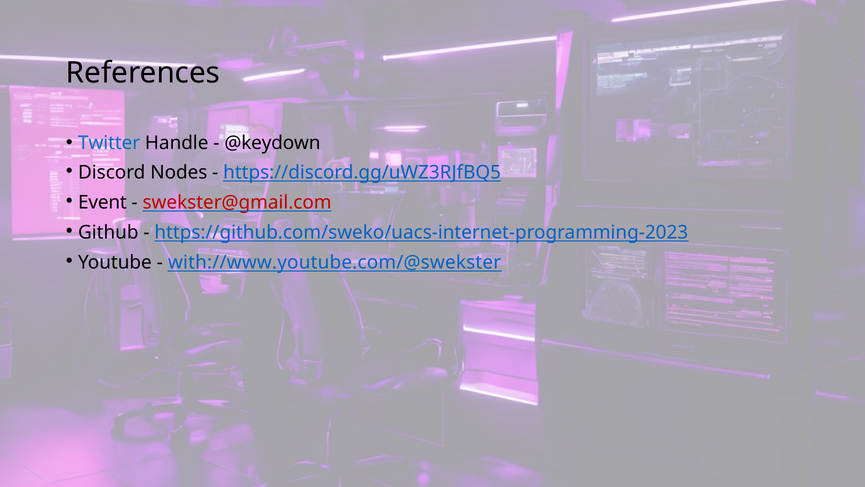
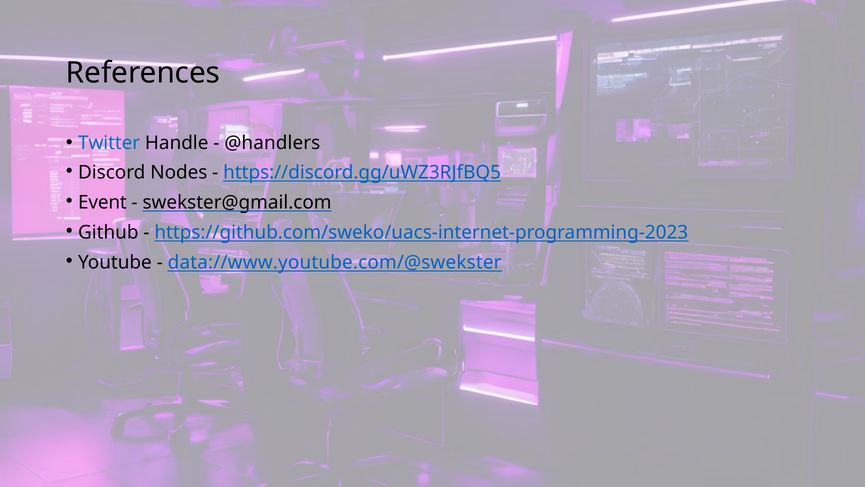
@keydown: @keydown -> @handlers
swekster@gmail.com colour: red -> black
with://www.youtube.com/@swekster: with://www.youtube.com/@swekster -> data://www.youtube.com/@swekster
